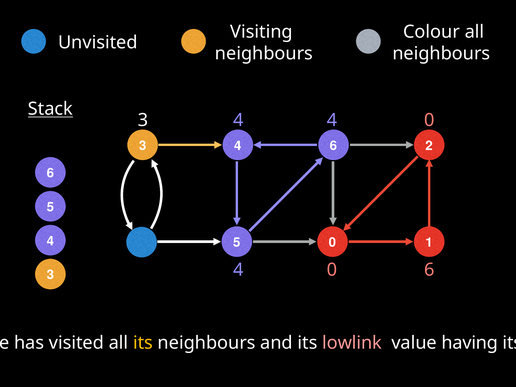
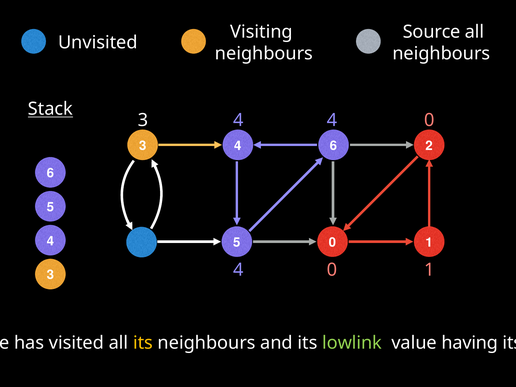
Colour: Colour -> Source
0 6: 6 -> 1
lowlink colour: pink -> light green
